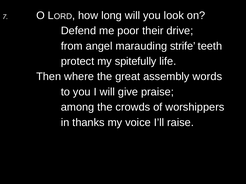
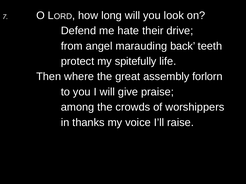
poor: poor -> hate
strife: strife -> back
words: words -> forlorn
